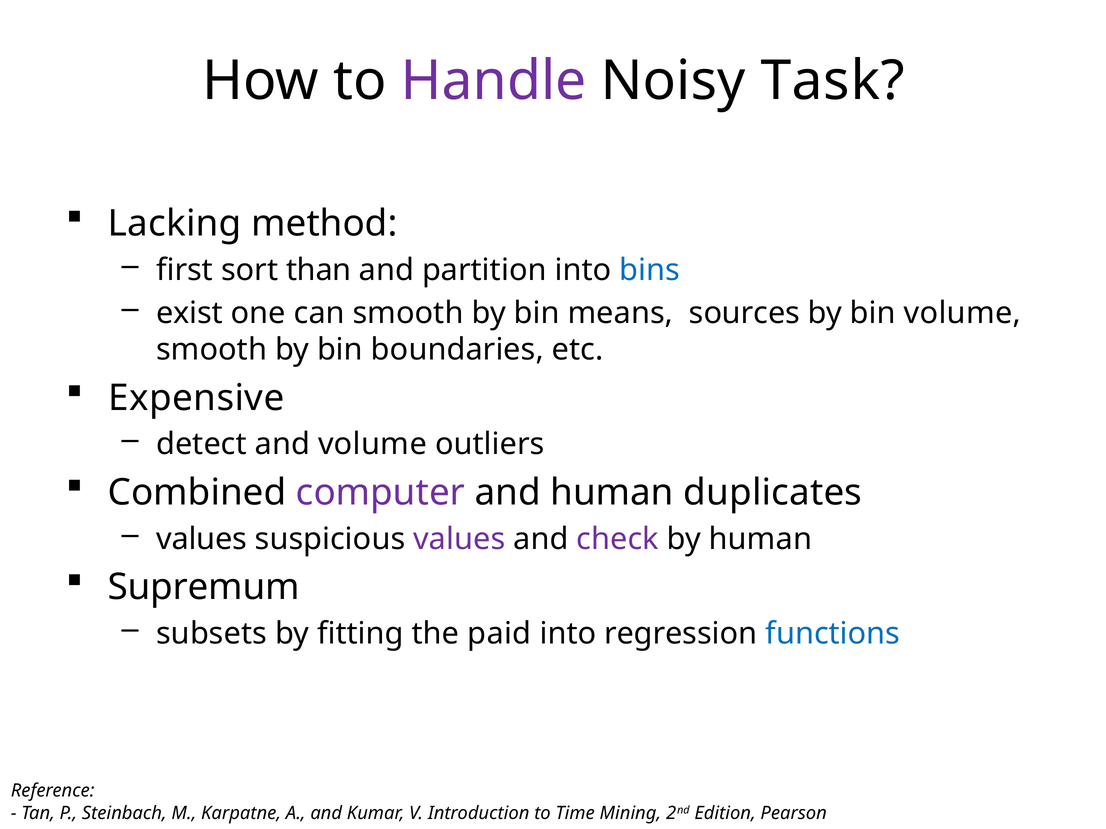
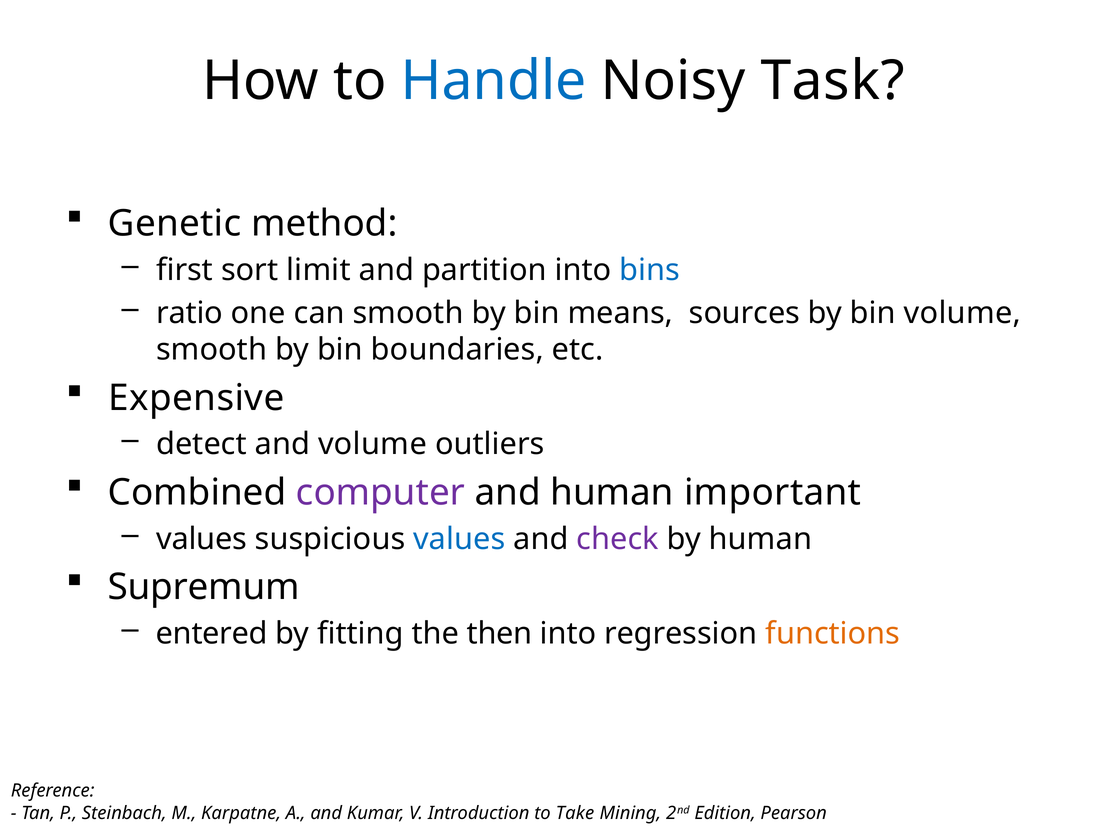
Handle colour: purple -> blue
Lacking: Lacking -> Genetic
than: than -> limit
exist: exist -> ratio
duplicates: duplicates -> important
values at (459, 539) colour: purple -> blue
subsets: subsets -> entered
paid: paid -> then
functions colour: blue -> orange
Time: Time -> Take
